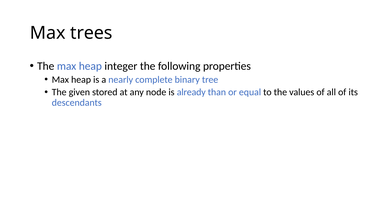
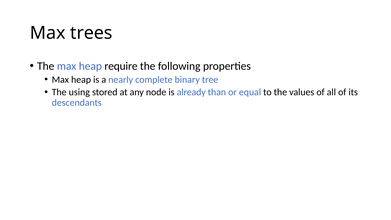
integer: integer -> require
given: given -> using
